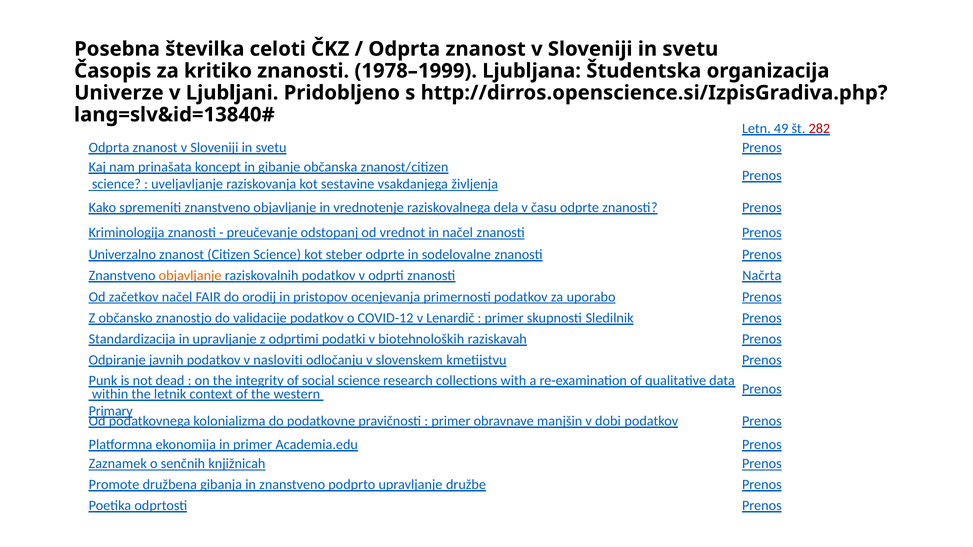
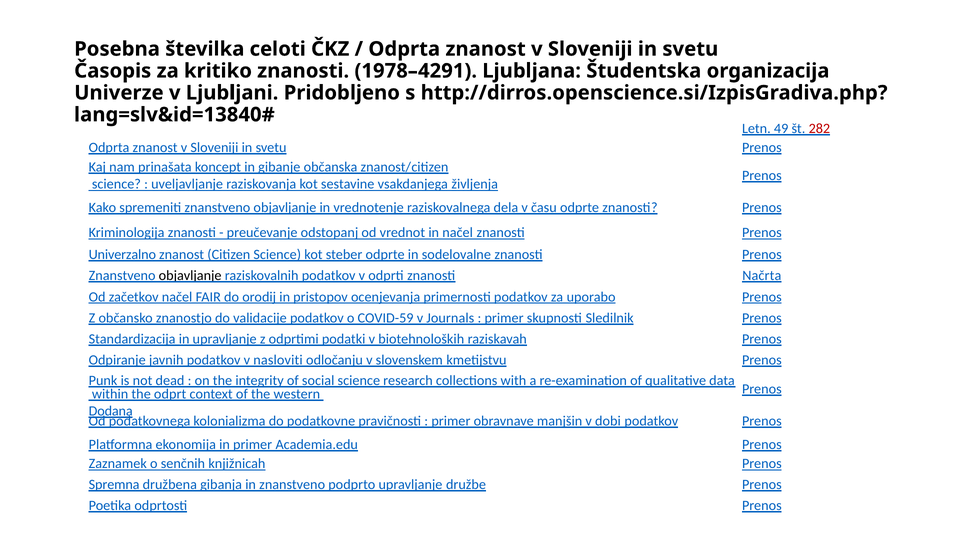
1978–1999: 1978–1999 -> 1978–4291
objavljanje at (190, 276) colour: orange -> black
COVID-12: COVID-12 -> COVID-59
Lenardič: Lenardič -> Journals
letnik: letnik -> odprt
Primary: Primary -> Dodana
Promote: Promote -> Spremna
